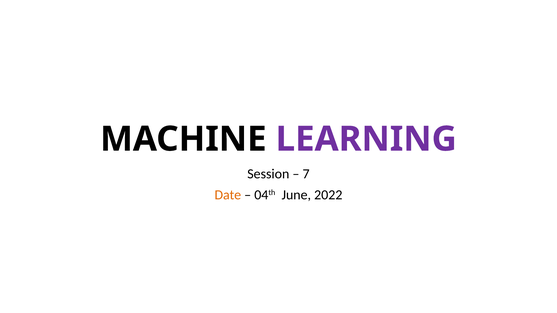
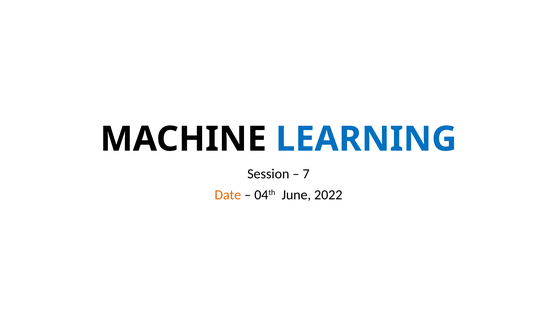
LEARNING colour: purple -> blue
